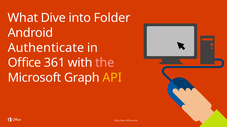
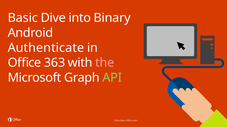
What: What -> Basic
Folder: Folder -> Binary
361: 361 -> 363
API colour: yellow -> light green
